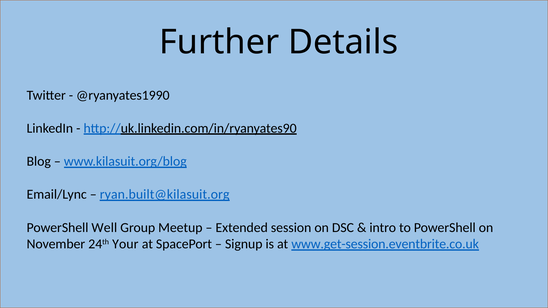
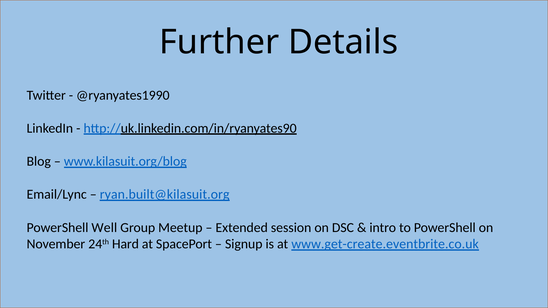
Your: Your -> Hard
www.get-session.eventbrite.co.uk: www.get-session.eventbrite.co.uk -> www.get-create.eventbrite.co.uk
